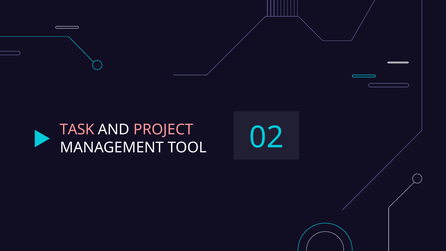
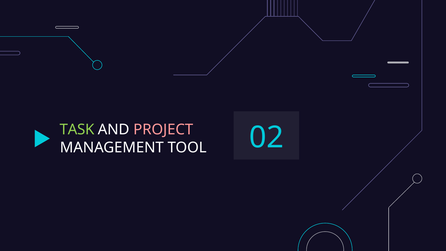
TASK colour: pink -> light green
